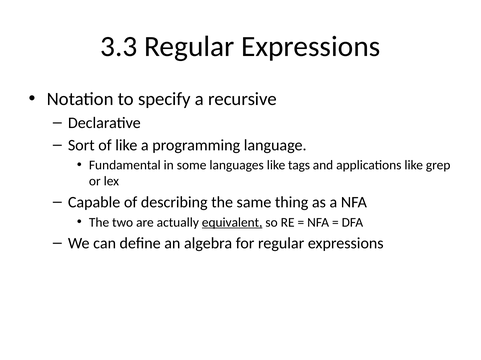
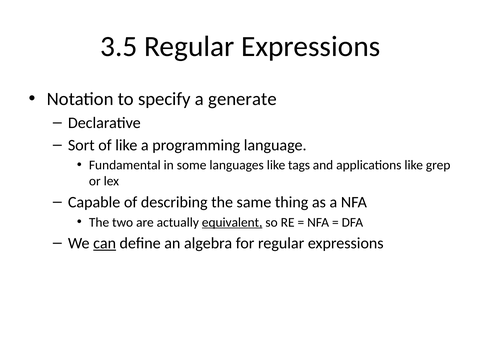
3.3: 3.3 -> 3.5
recursive: recursive -> generate
can underline: none -> present
